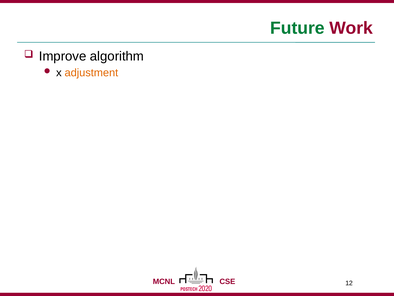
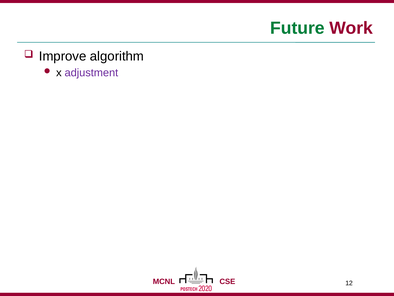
adjustment colour: orange -> purple
